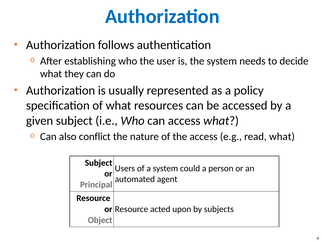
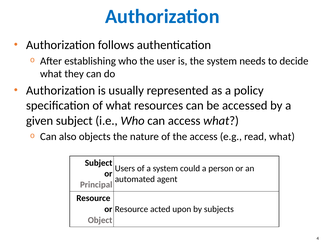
conflict: conflict -> objects
